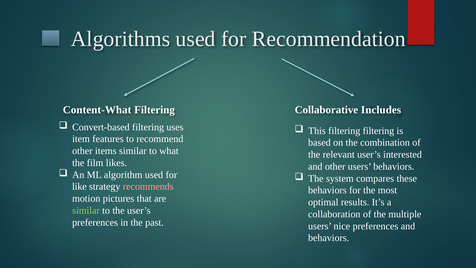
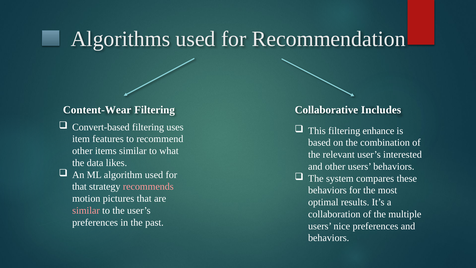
Content-What: Content-What -> Content-Wear
filtering filtering: filtering -> enhance
film: film -> data
like at (79, 187): like -> that
similar at (86, 210) colour: light green -> pink
